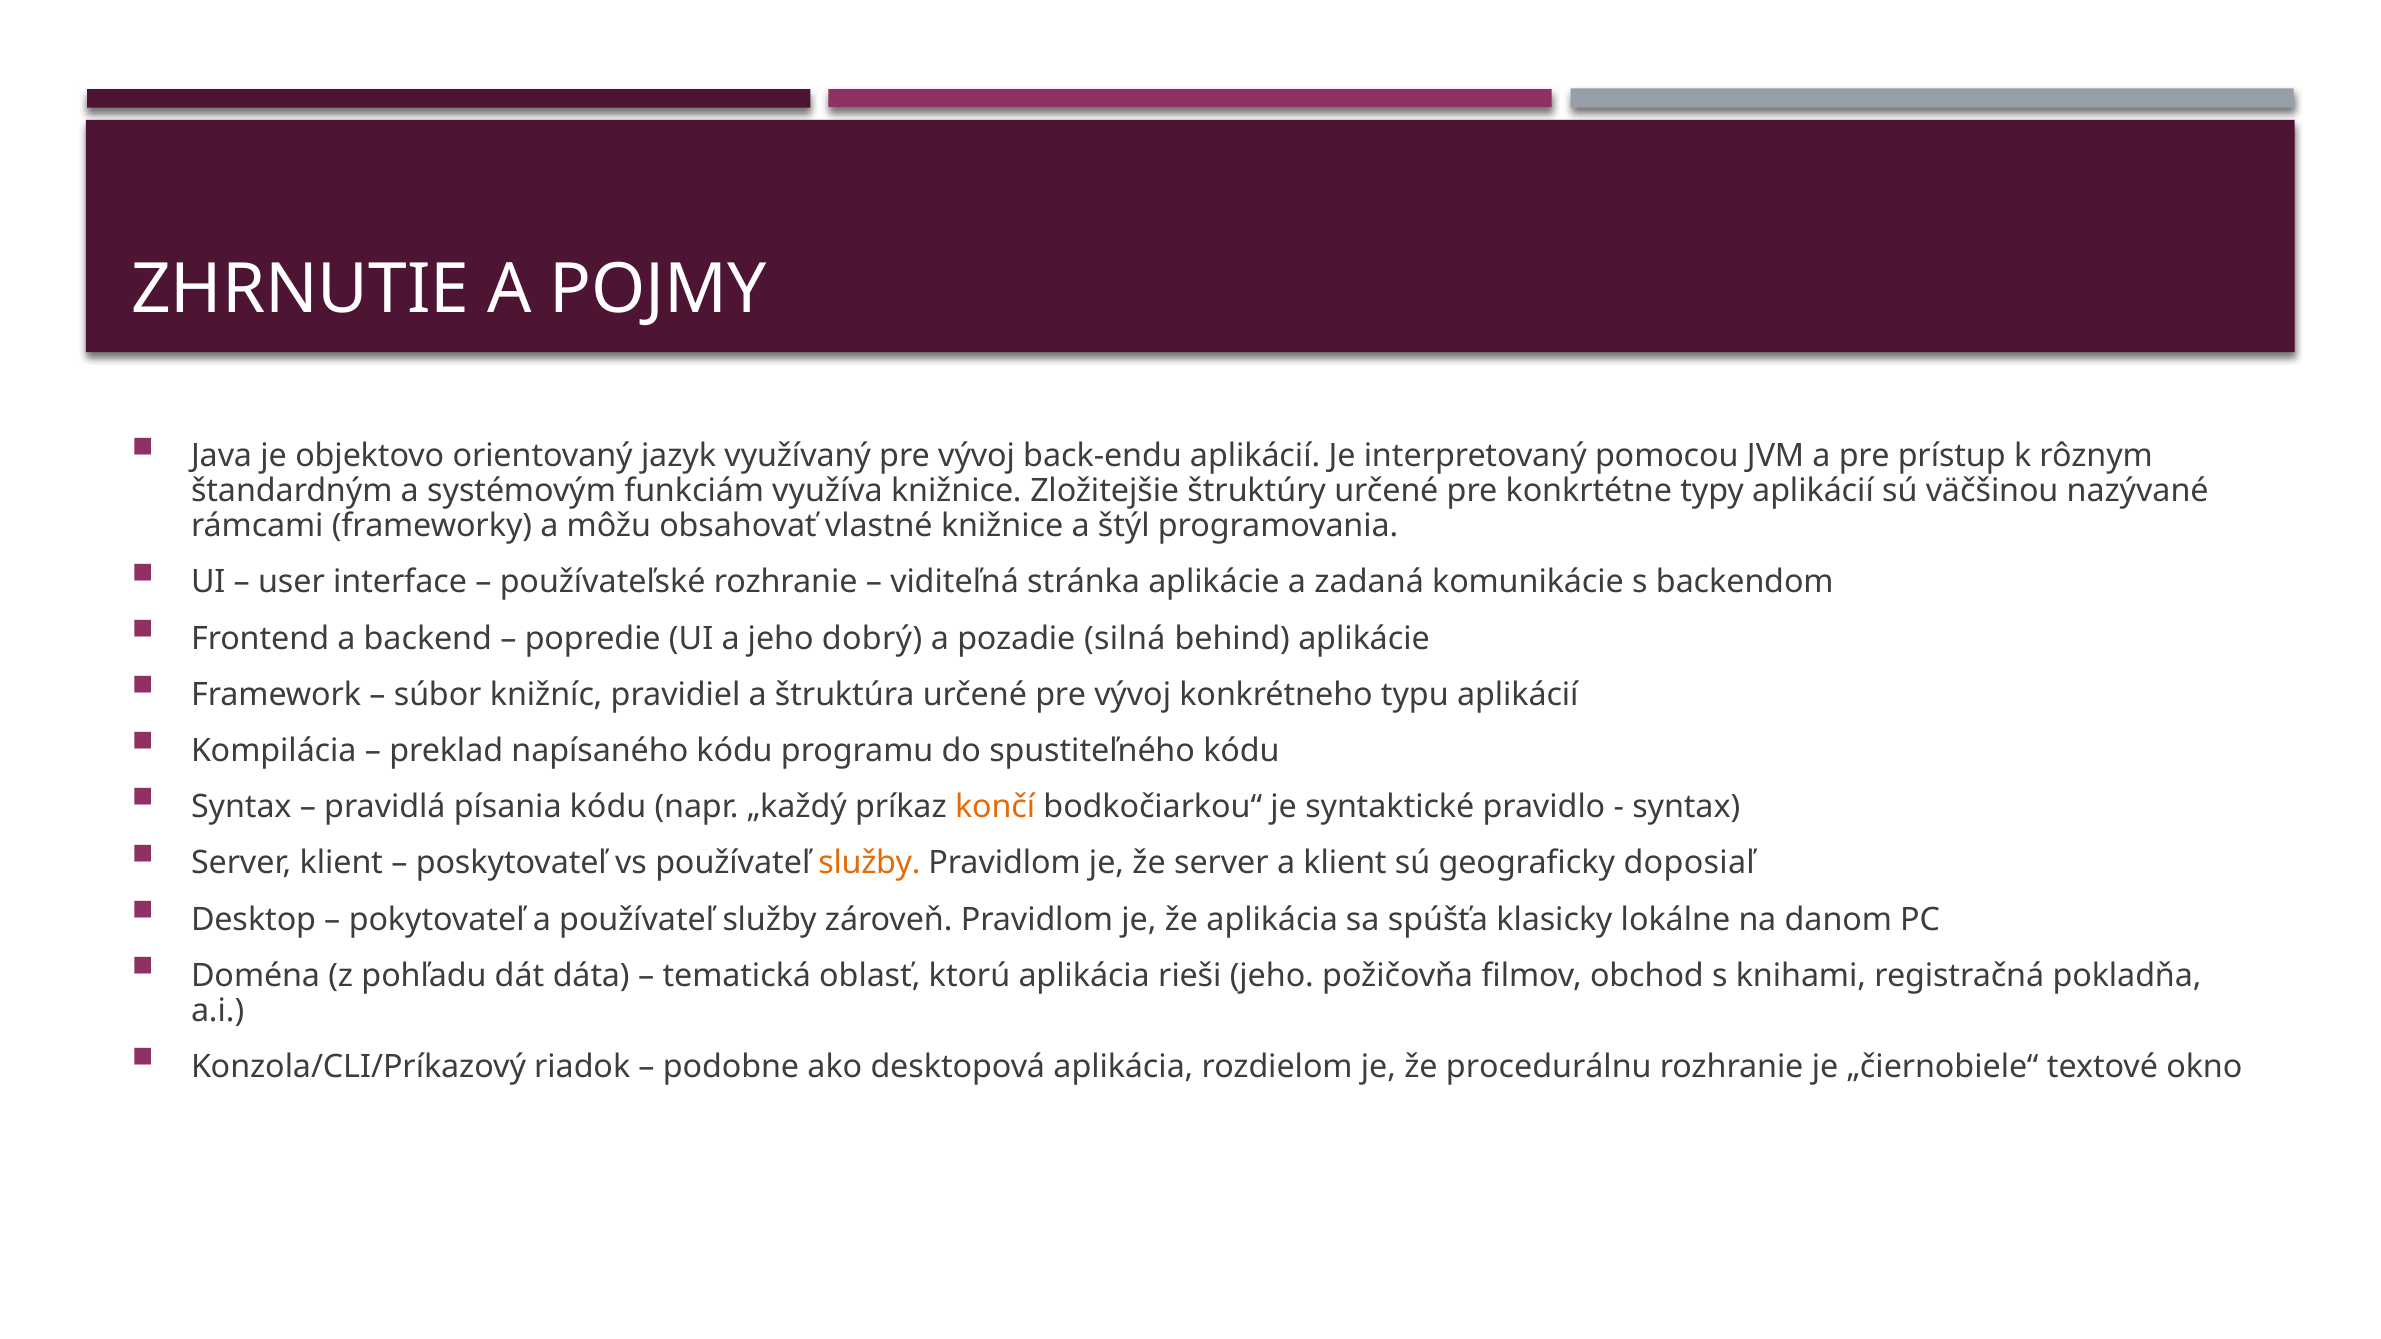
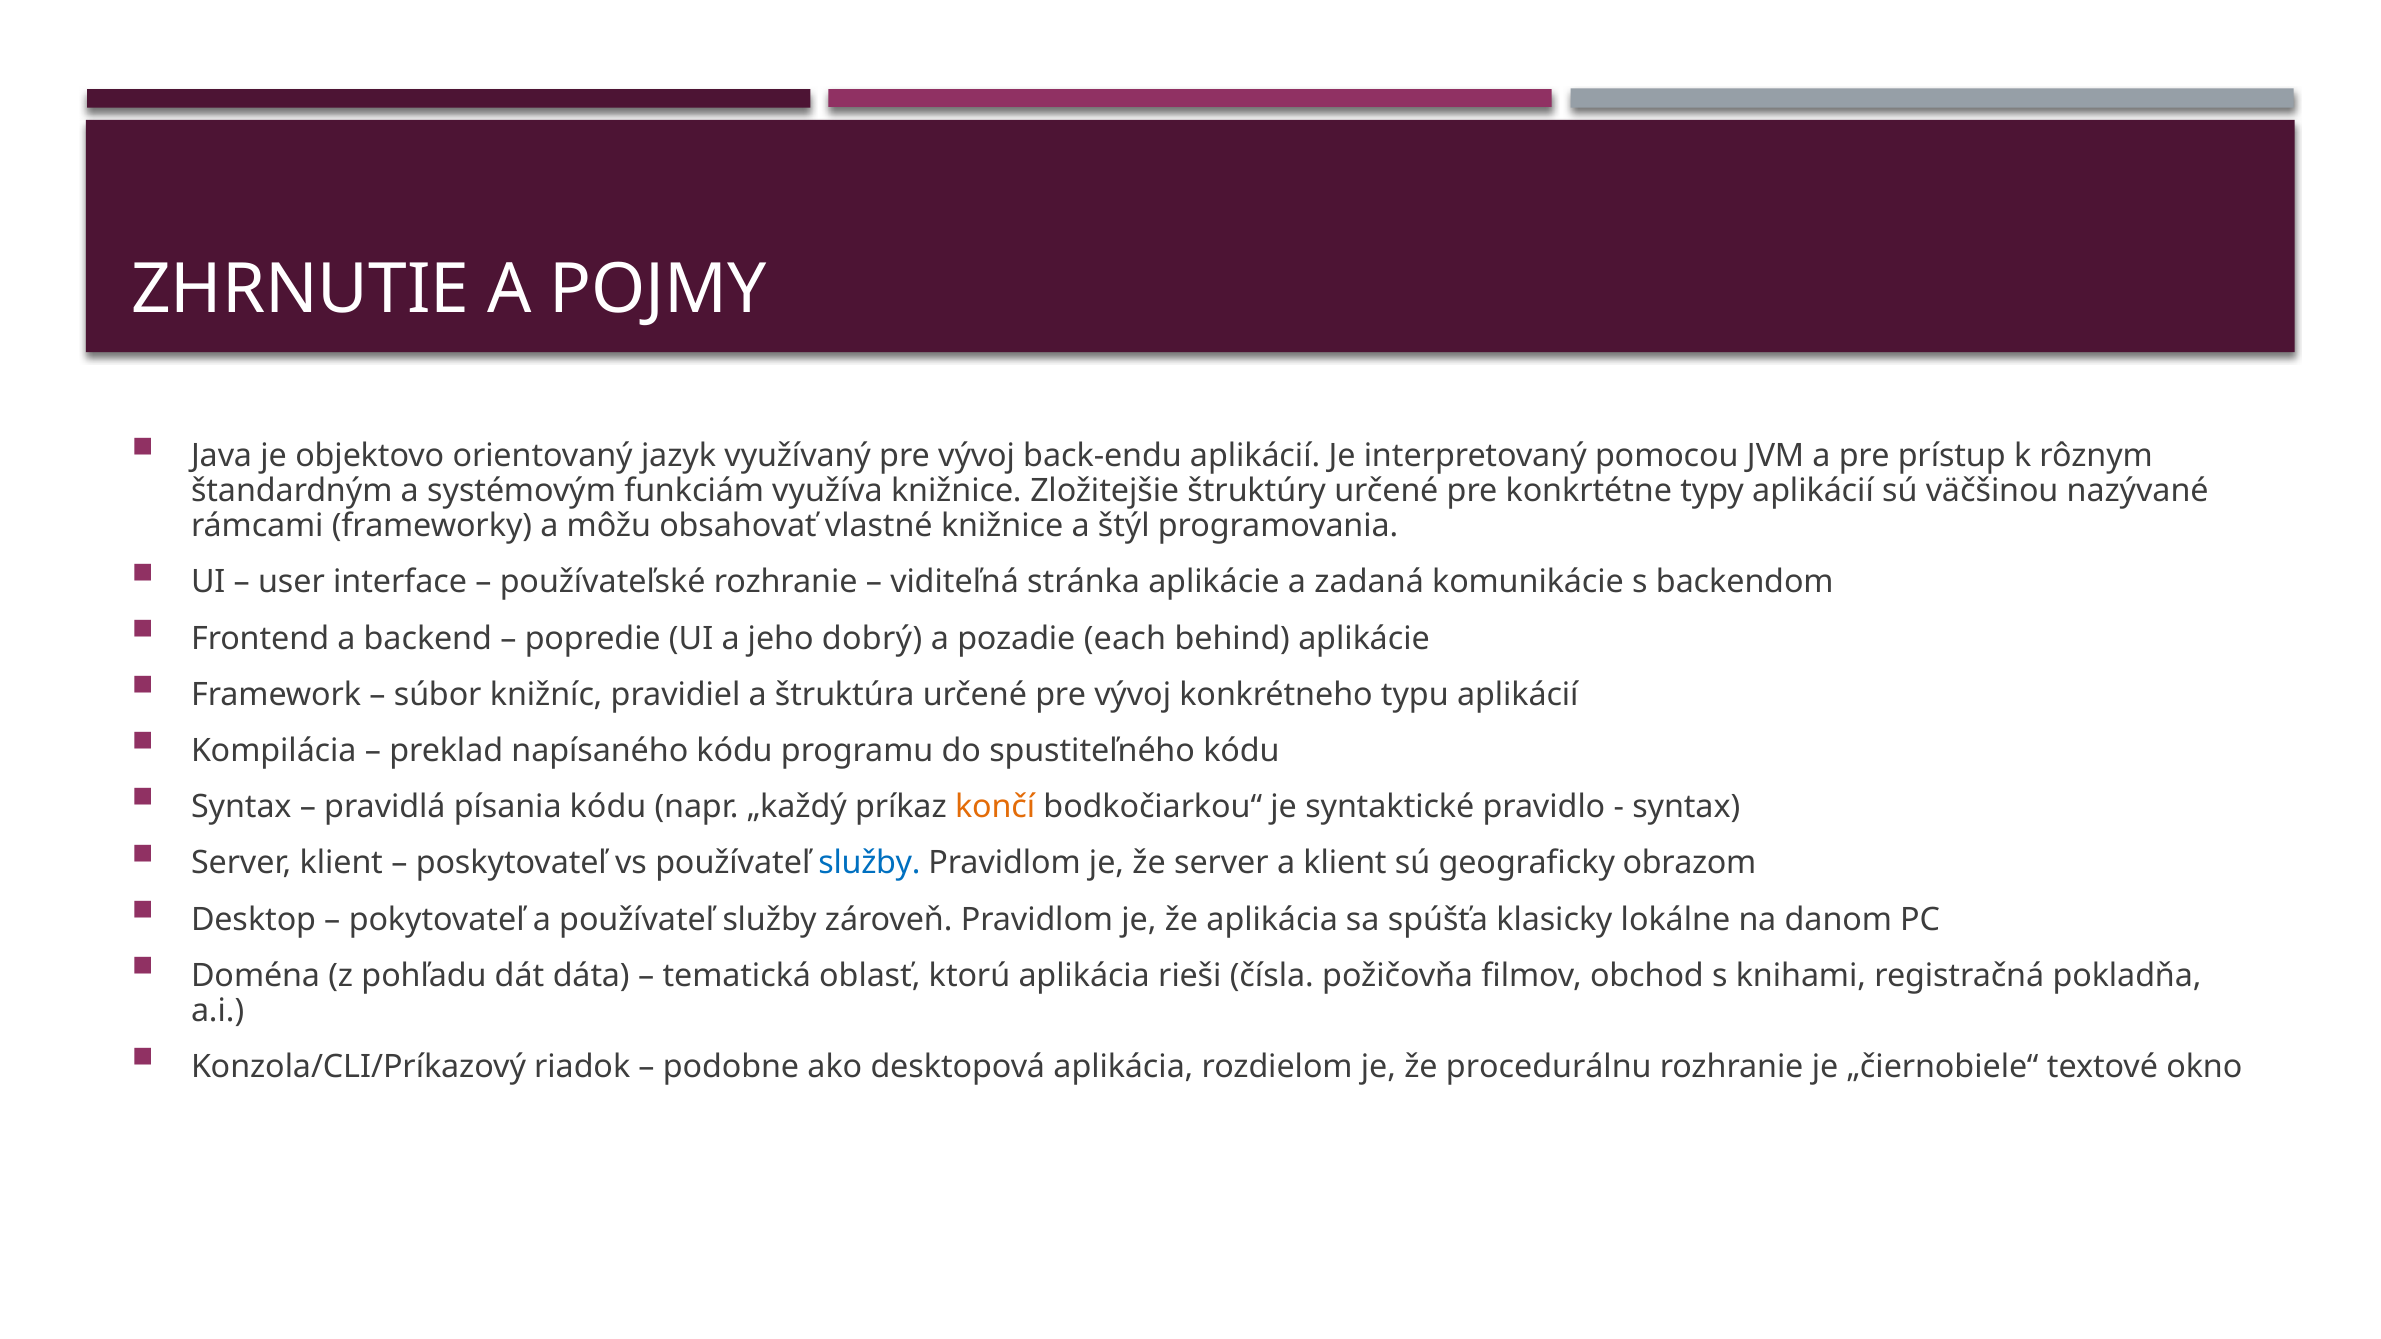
silná: silná -> each
služby at (869, 864) colour: orange -> blue
doposiaľ: doposiaľ -> obrazom
rieši jeho: jeho -> čísla
